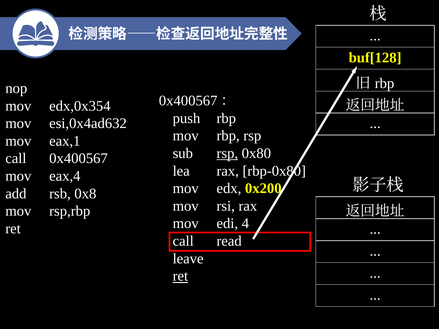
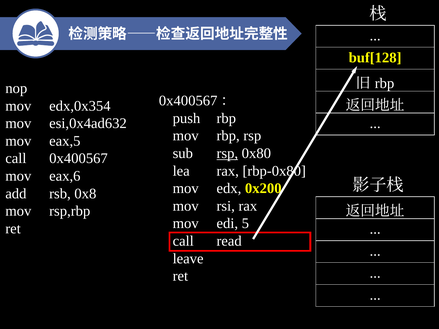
eax,1: eax,1 -> eax,5
eax,4: eax,4 -> eax,6
4: 4 -> 5
ret at (180, 276) underline: present -> none
